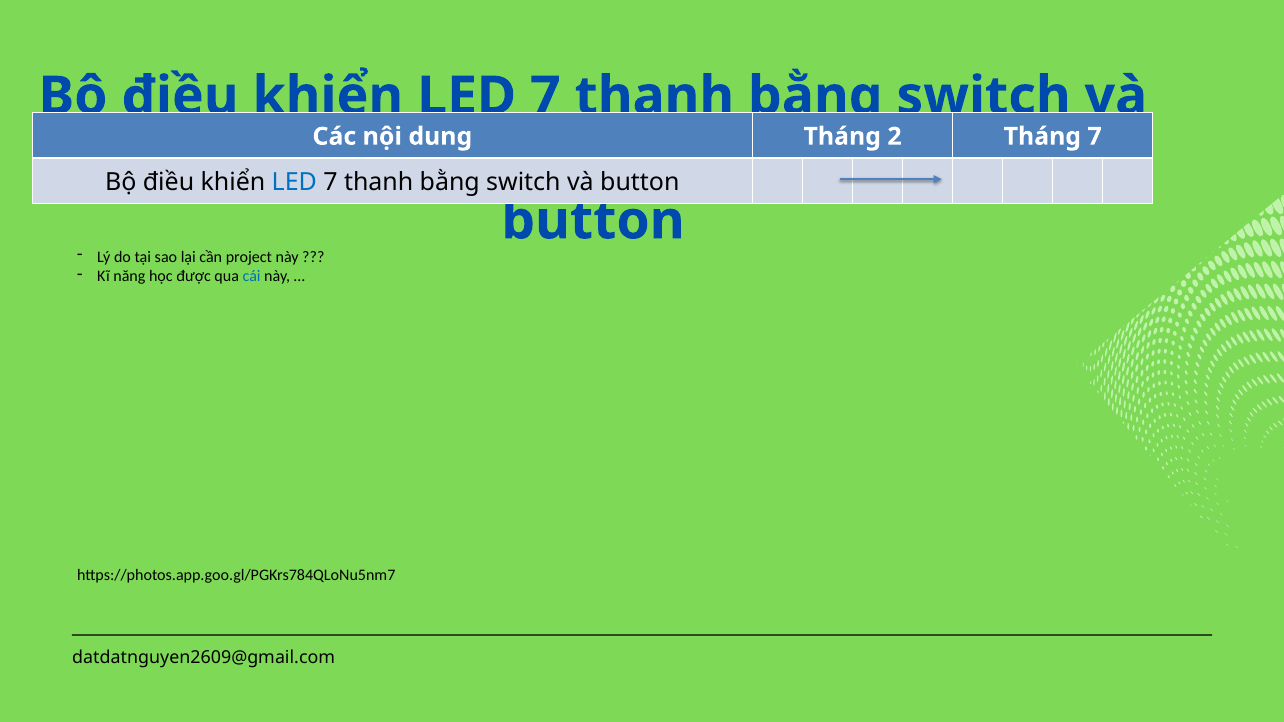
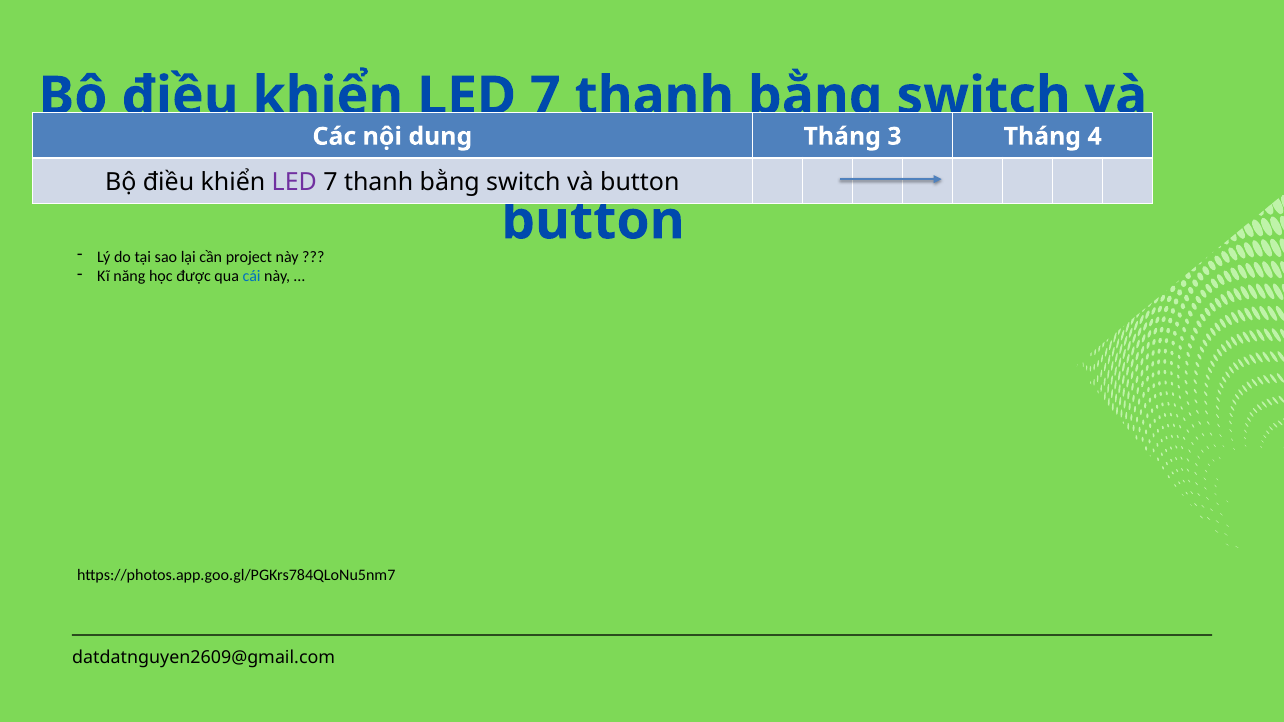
2: 2 -> 3
Tháng 7: 7 -> 4
LED at (294, 182) colour: blue -> purple
